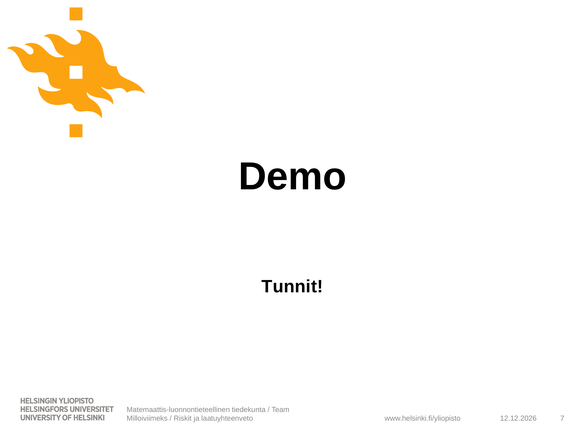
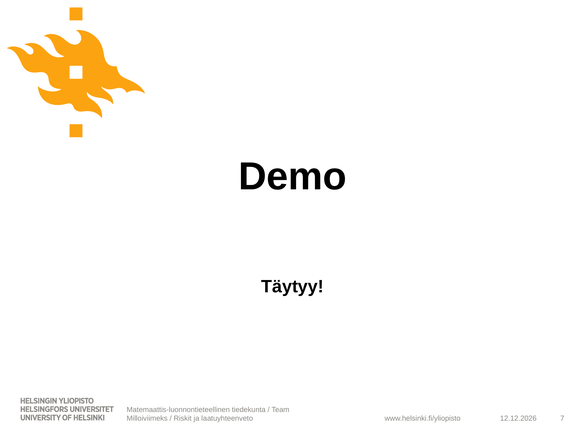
Tunnit: Tunnit -> Täytyy
